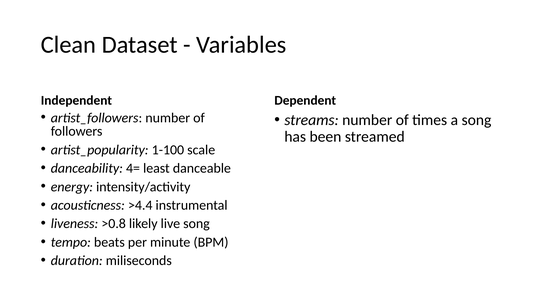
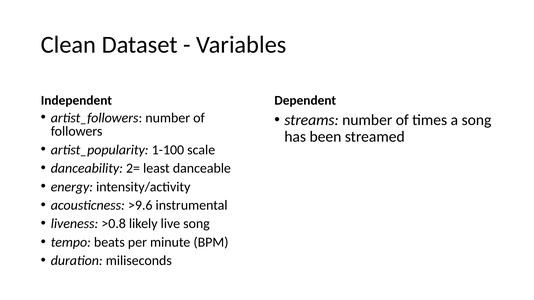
4=: 4= -> 2=
>4.4: >4.4 -> >9.6
